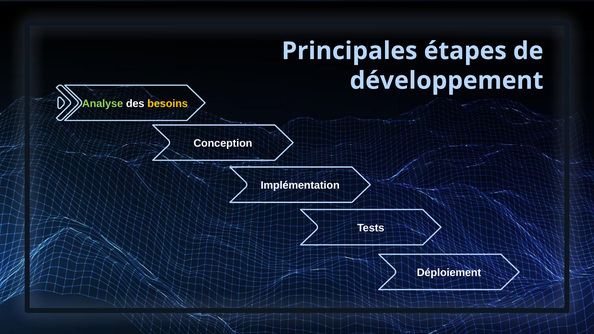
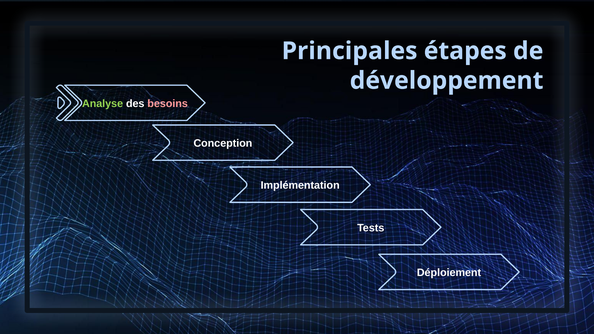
besoins colour: yellow -> pink
